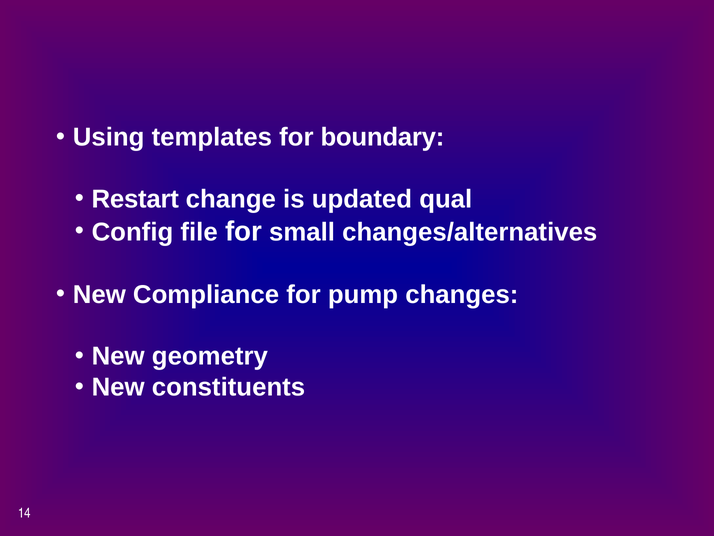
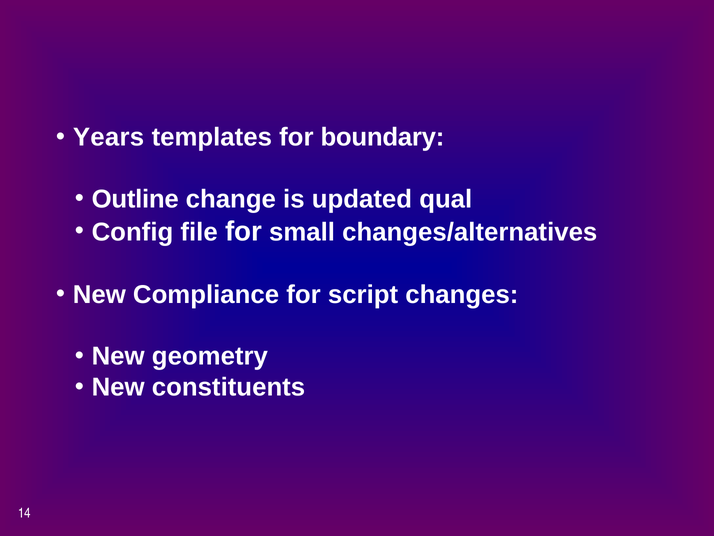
Using: Using -> Years
Restart: Restart -> Outline
pump: pump -> script
